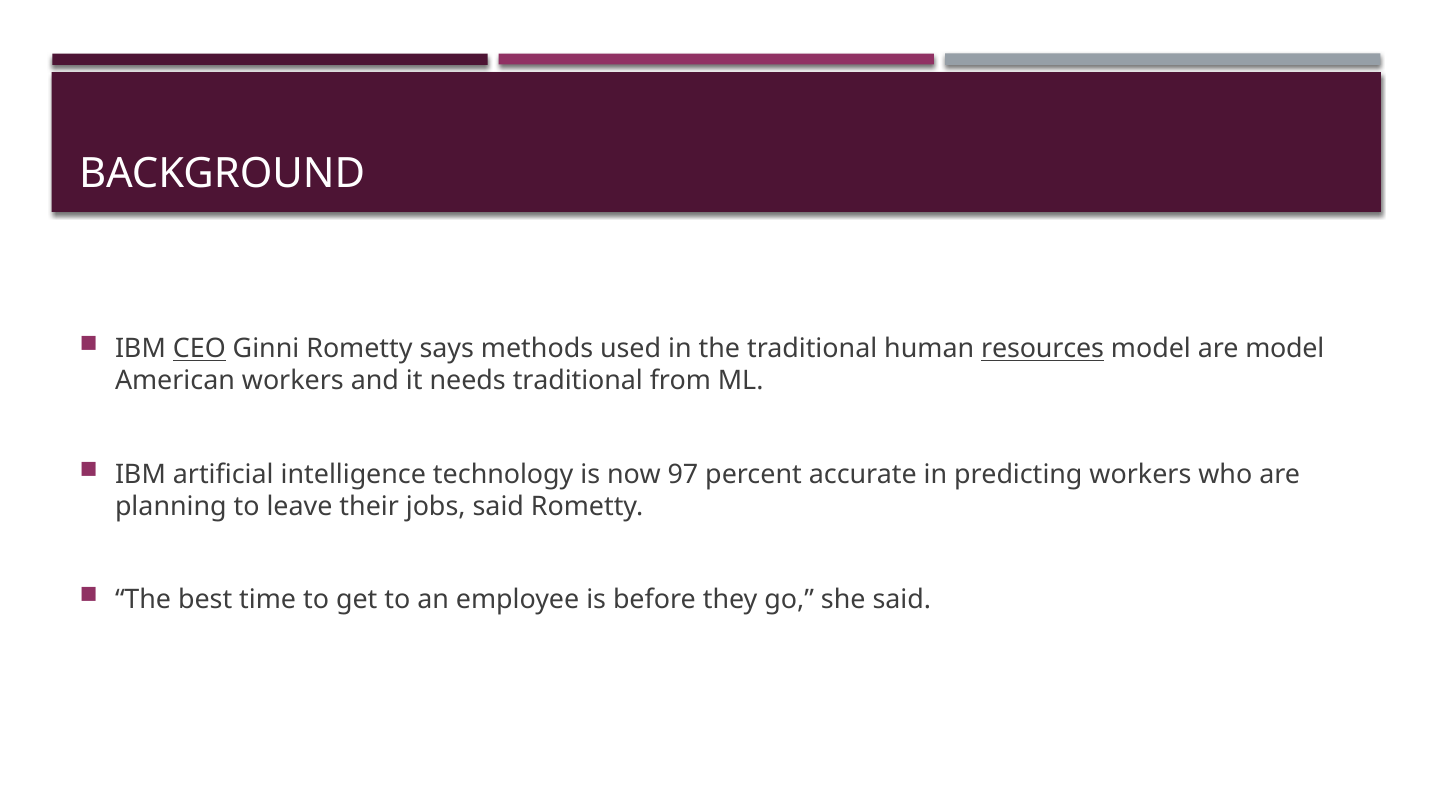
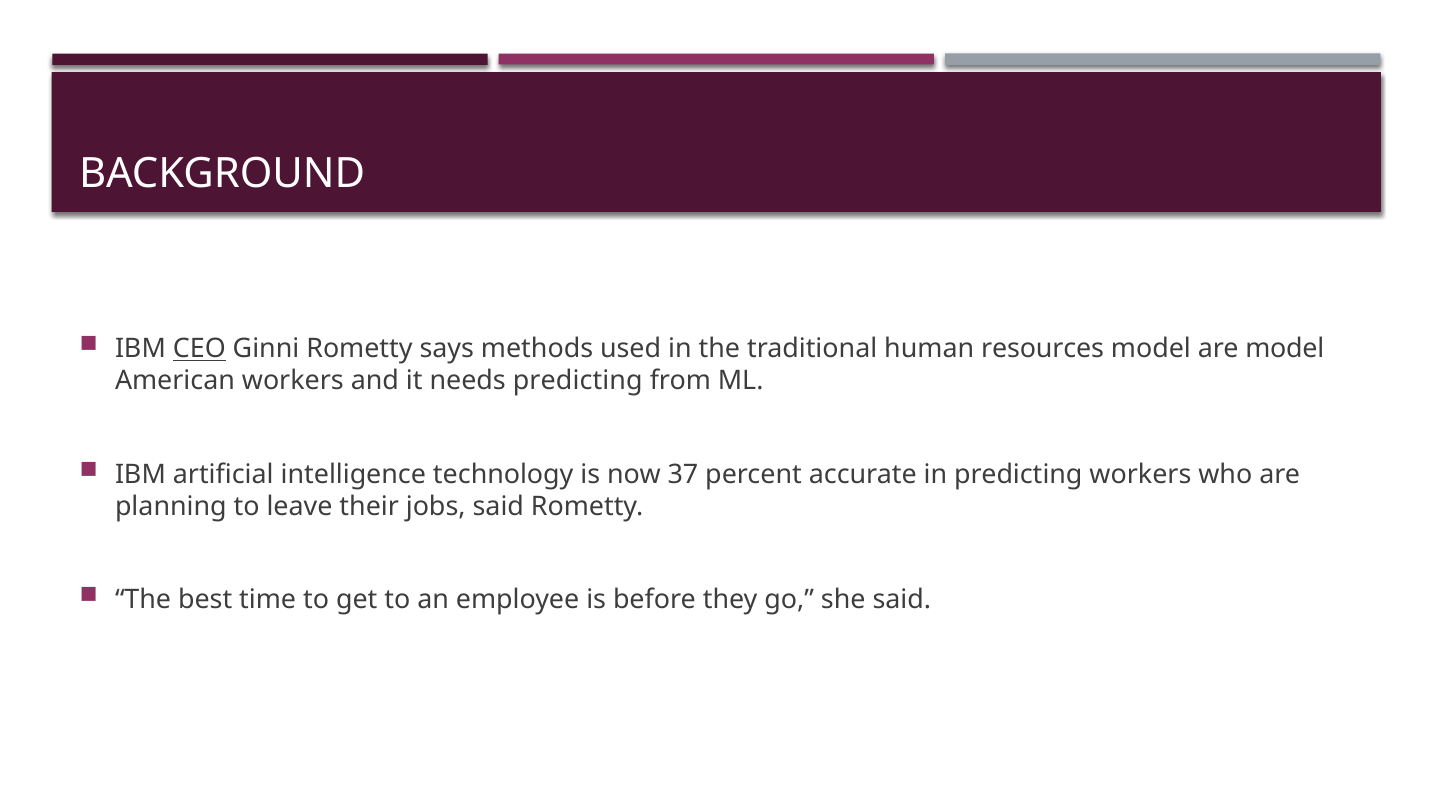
resources underline: present -> none
needs traditional: traditional -> predicting
97: 97 -> 37
